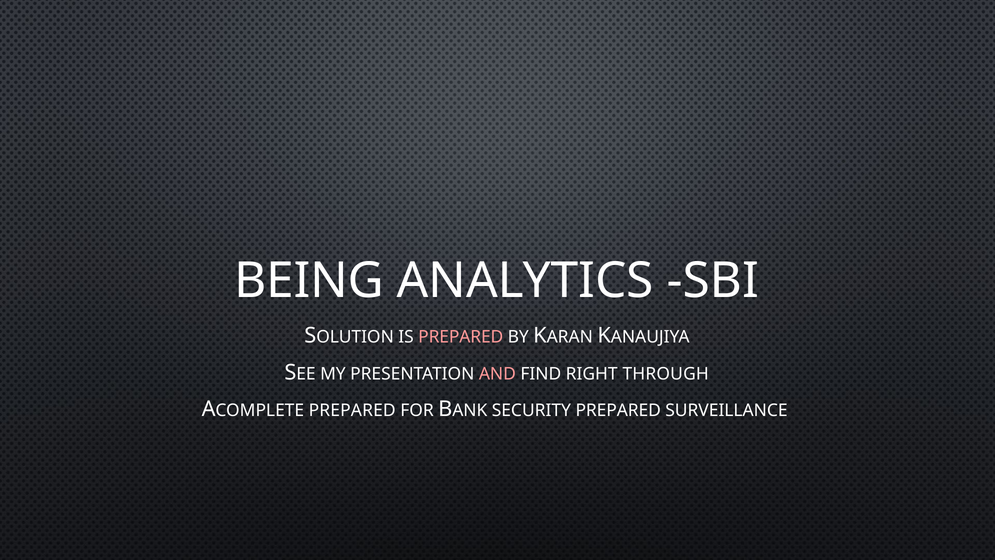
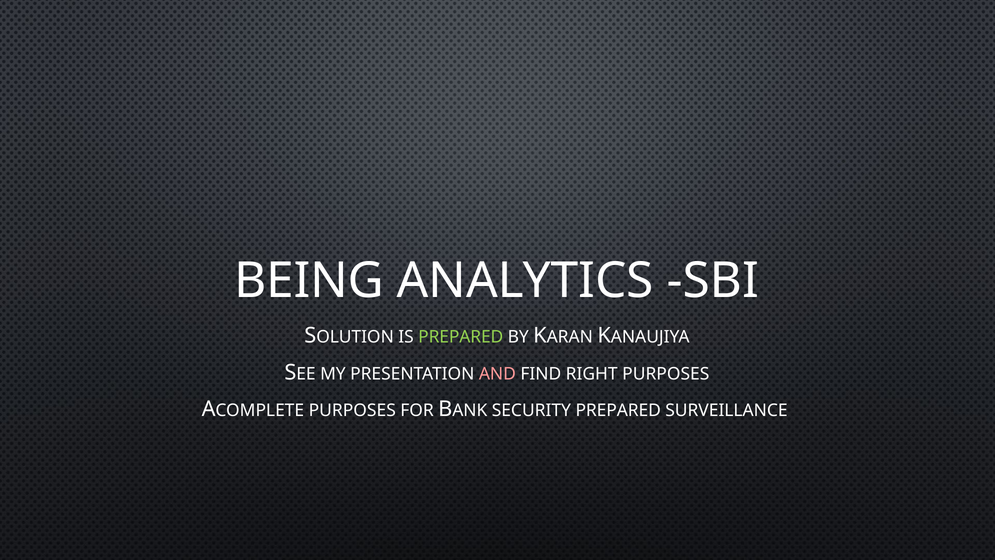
PREPARED at (461, 337) colour: pink -> light green
RIGHT THROUGH: THROUGH -> PURPOSES
PREPARED at (352, 410): PREPARED -> PURPOSES
